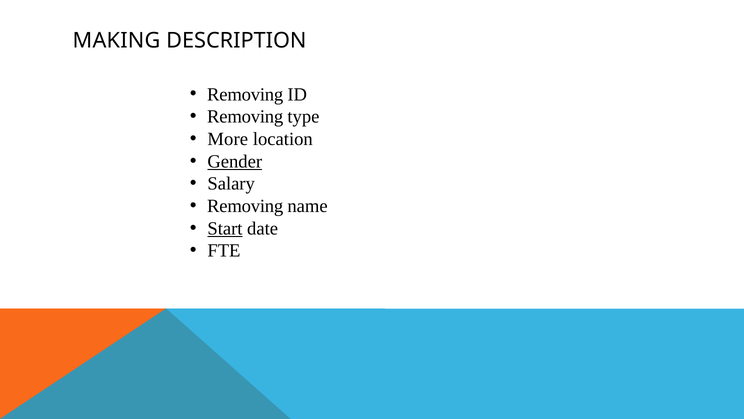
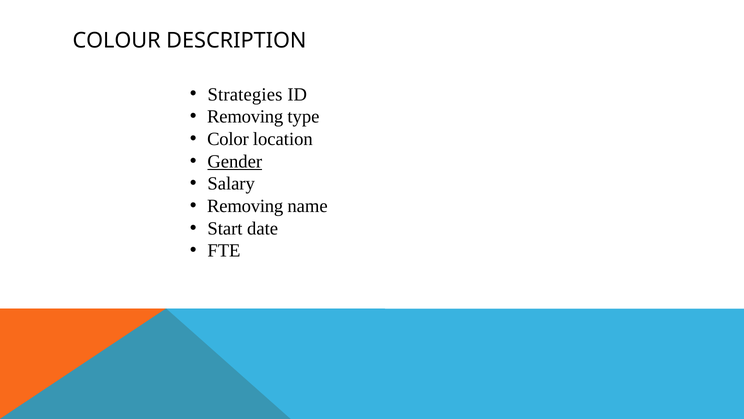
MAKING: MAKING -> COLOUR
Removing at (245, 94): Removing -> Strategies
More: More -> Color
Start underline: present -> none
